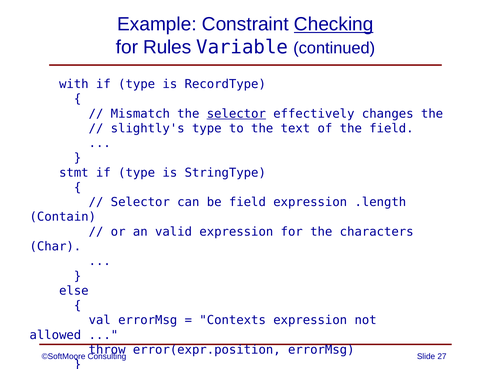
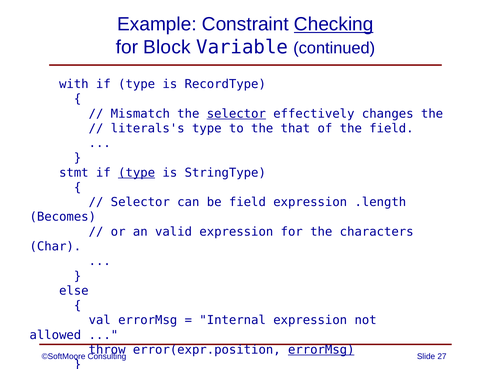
Rules: Rules -> Block
slightly's: slightly's -> literals's
text: text -> that
type at (137, 172) underline: none -> present
Contain: Contain -> Becomes
Contexts: Contexts -> Internal
errorMsg at (321, 349) underline: none -> present
